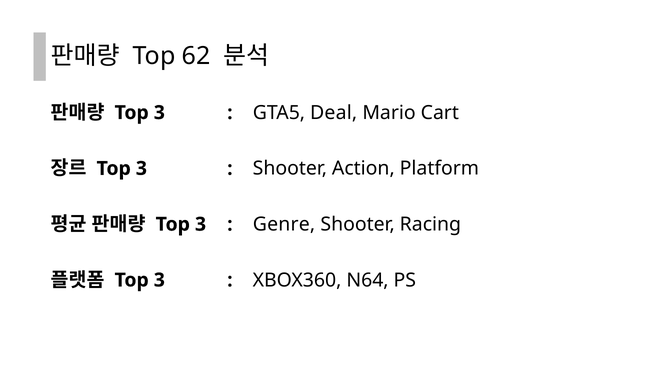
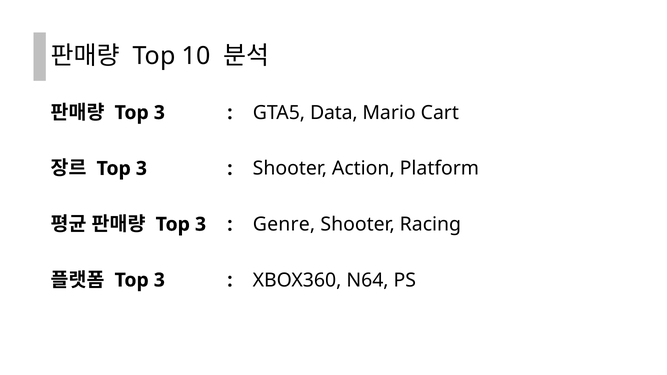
62: 62 -> 10
Deal: Deal -> Data
